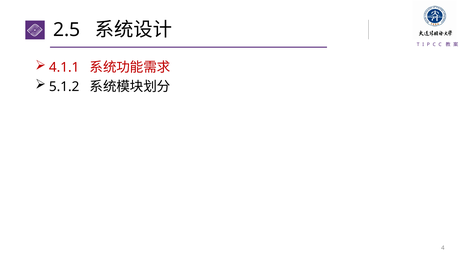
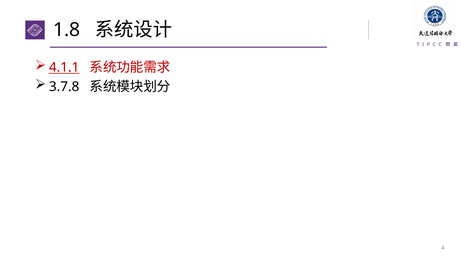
2.5: 2.5 -> 1.8
4.1.1 underline: none -> present
5.1.2: 5.1.2 -> 3.7.8
